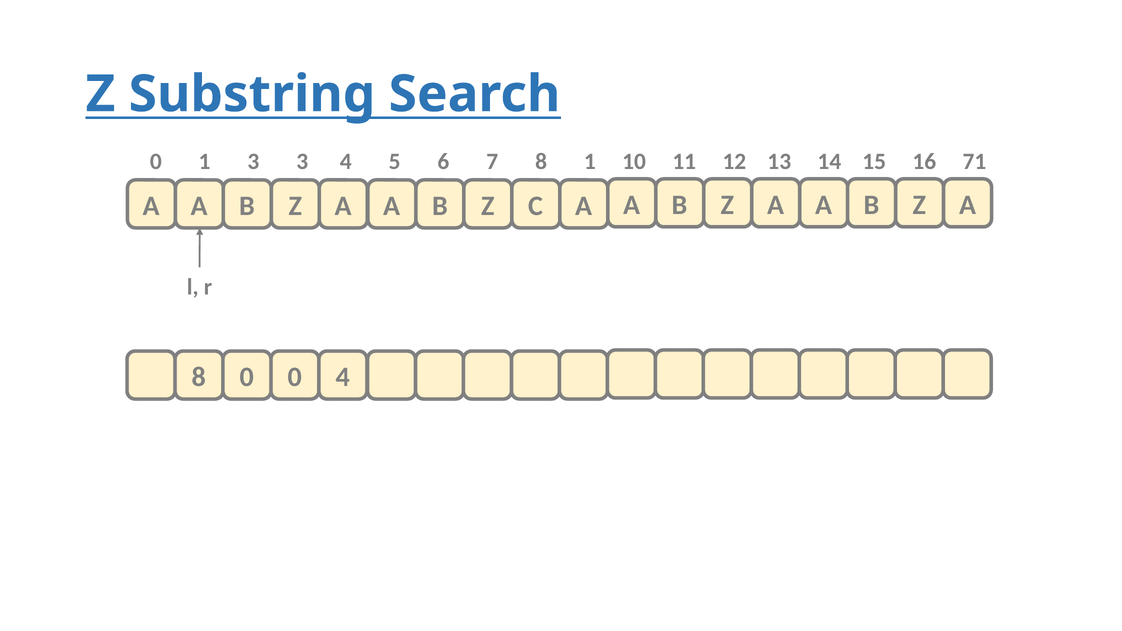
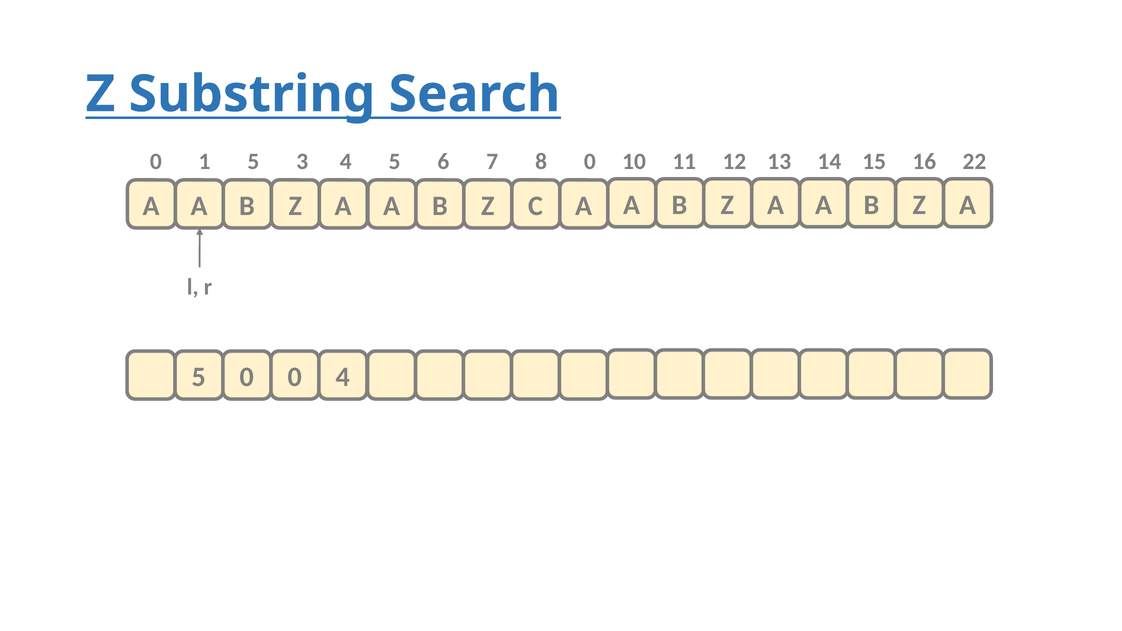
1 3: 3 -> 5
8 1: 1 -> 0
71: 71 -> 22
A 8: 8 -> 5
